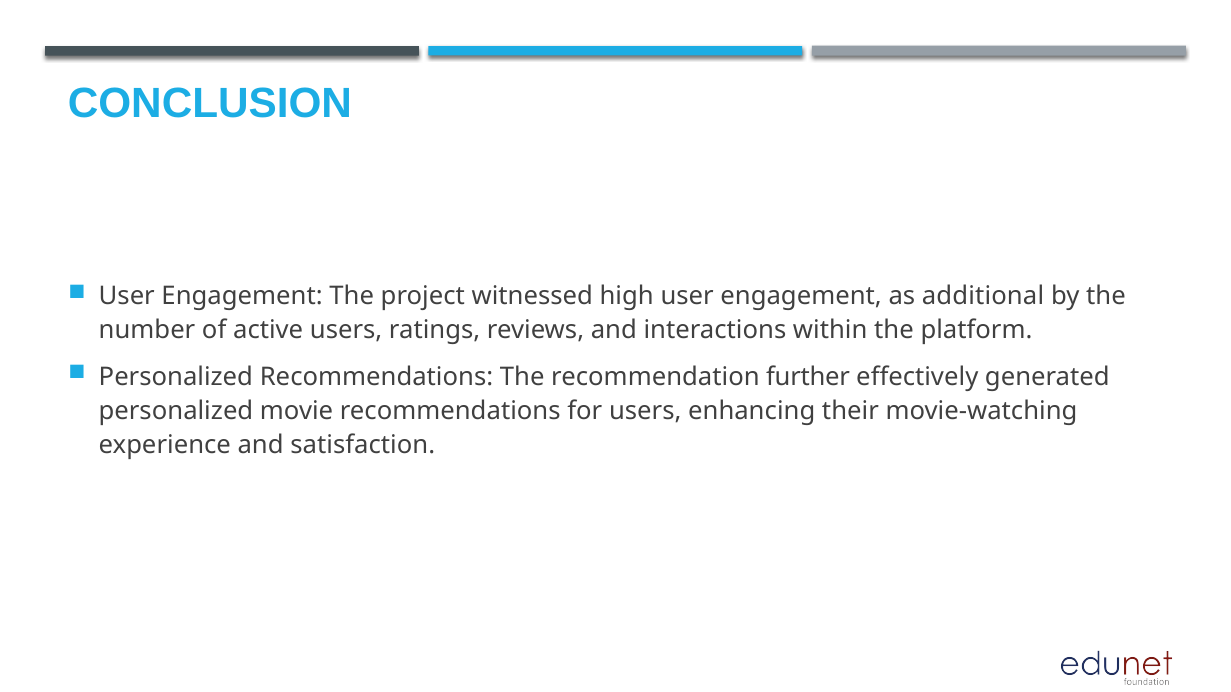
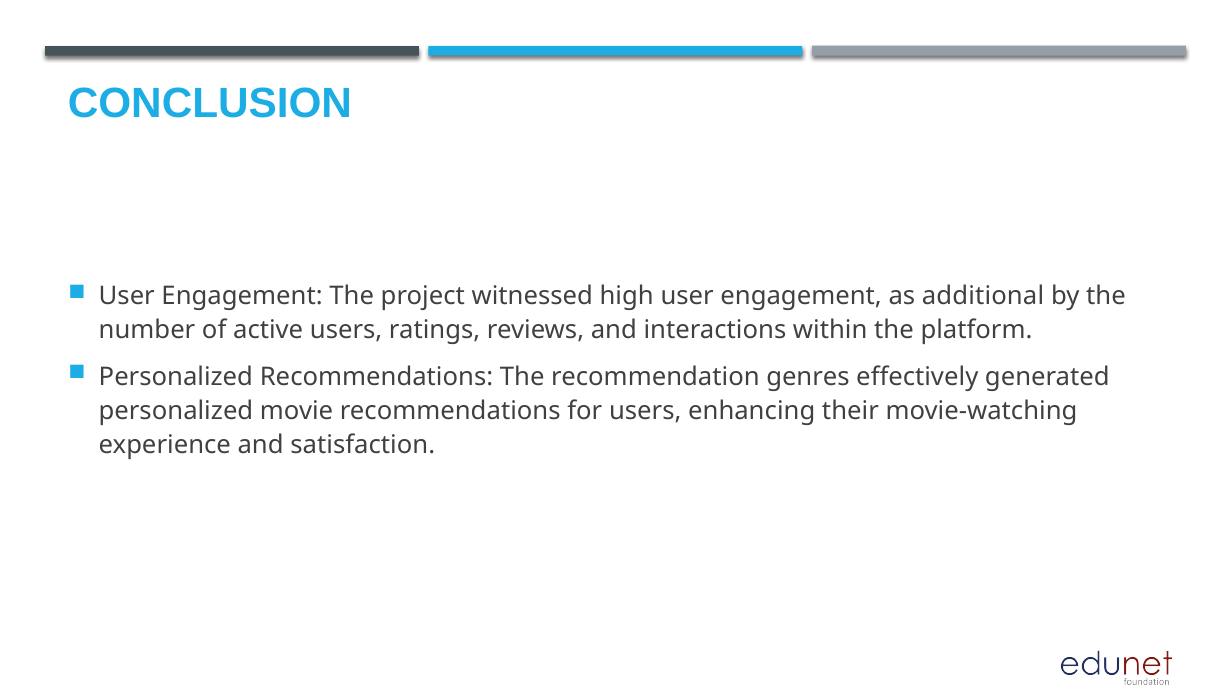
further: further -> genres
